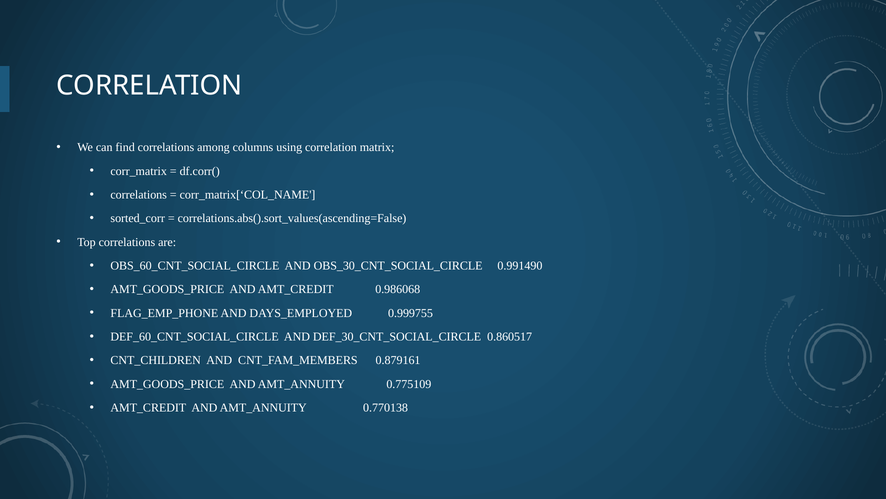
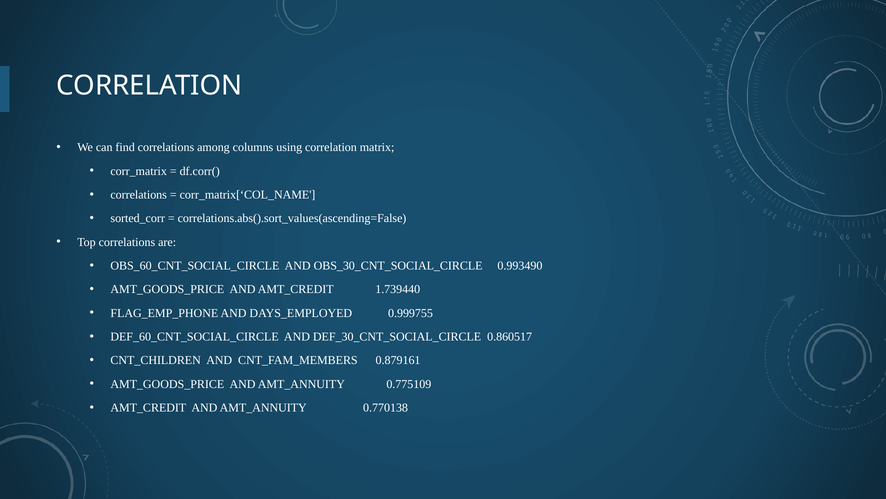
0.991490: 0.991490 -> 0.993490
0.986068: 0.986068 -> 1.739440
